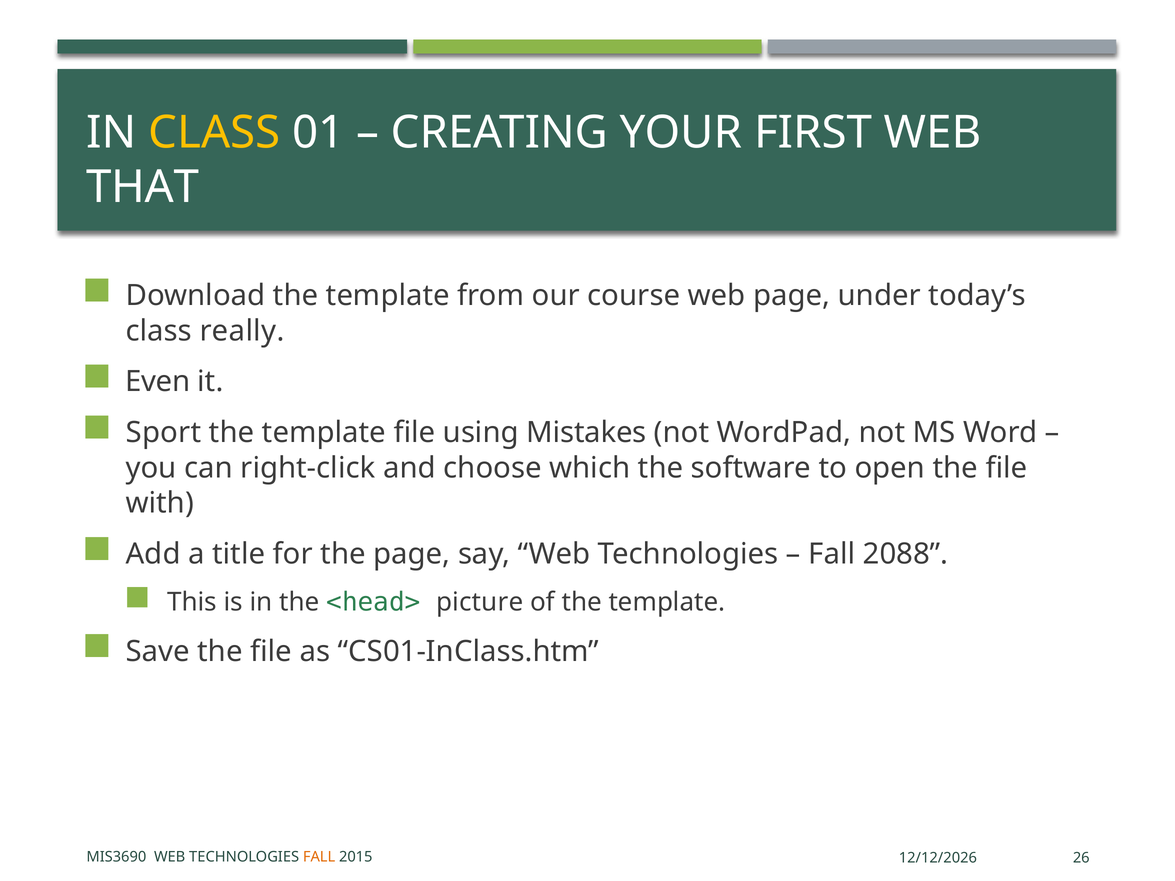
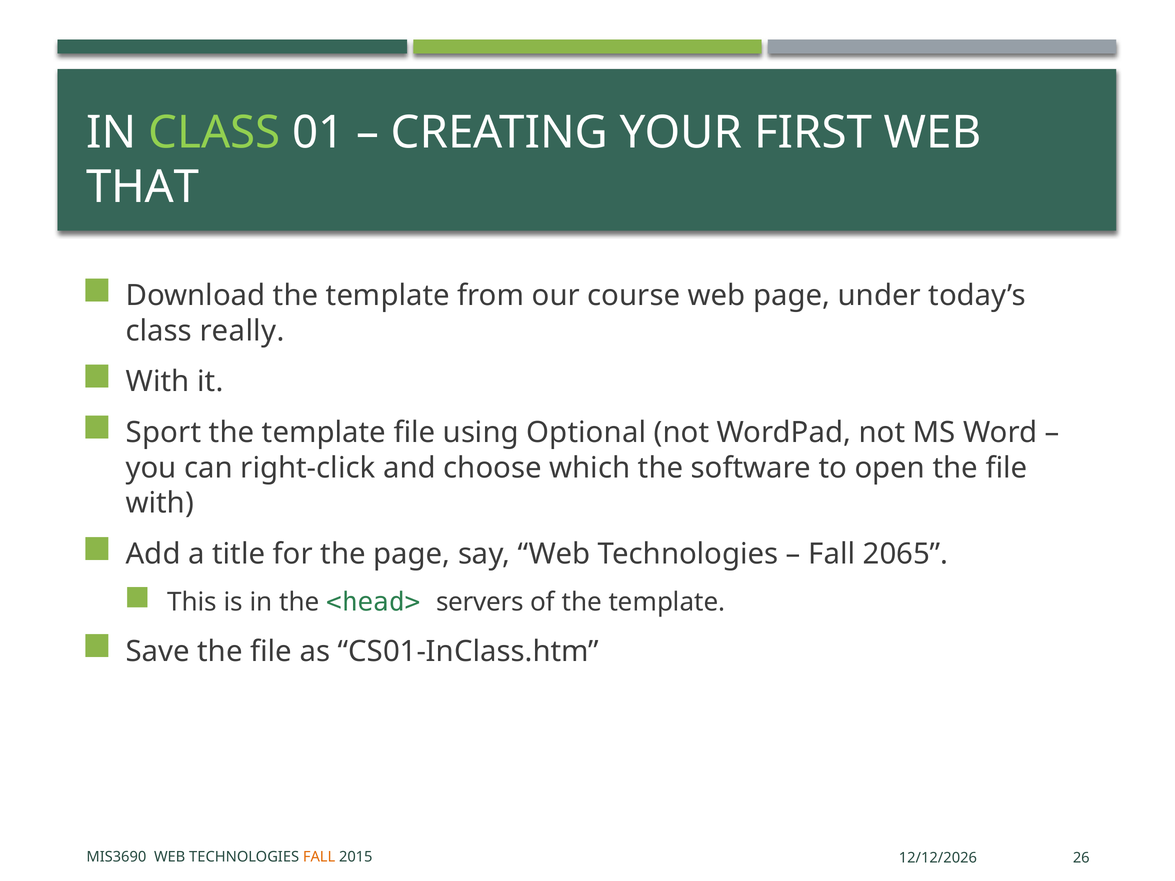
CLASS at (214, 132) colour: yellow -> light green
Even at (158, 382): Even -> With
Mistakes: Mistakes -> Optional
2088: 2088 -> 2065
picture: picture -> servers
